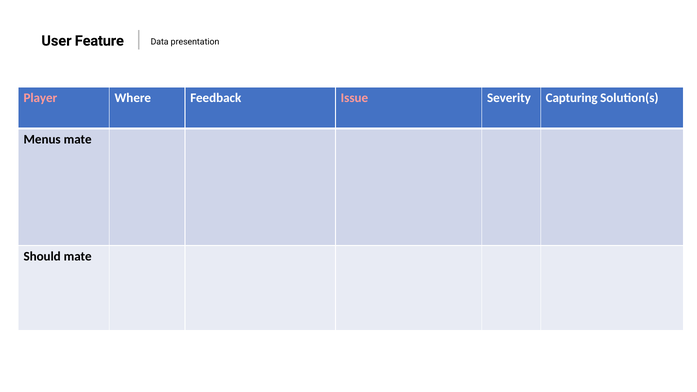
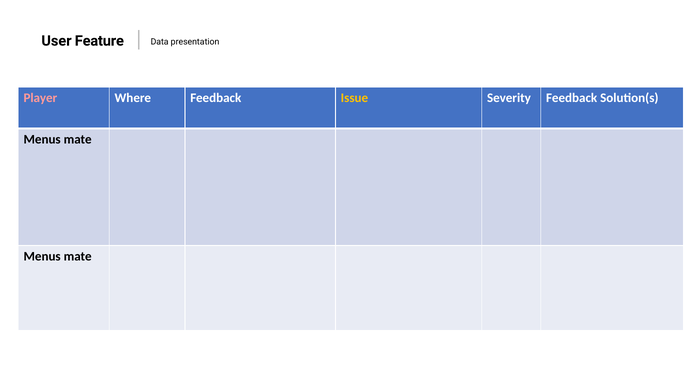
Issue colour: pink -> yellow
Severity Capturing: Capturing -> Feedback
Should at (42, 256): Should -> Menus
